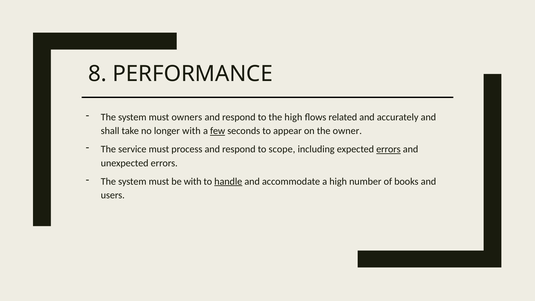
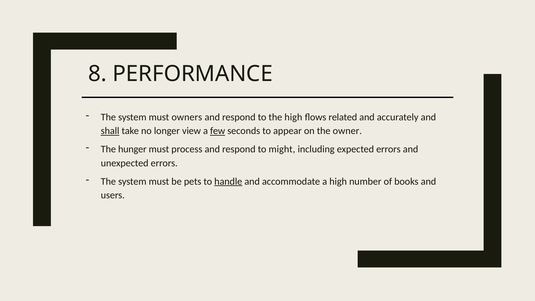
shall underline: none -> present
longer with: with -> view
service: service -> hunger
scope: scope -> might
errors at (388, 149) underline: present -> none
be with: with -> pets
